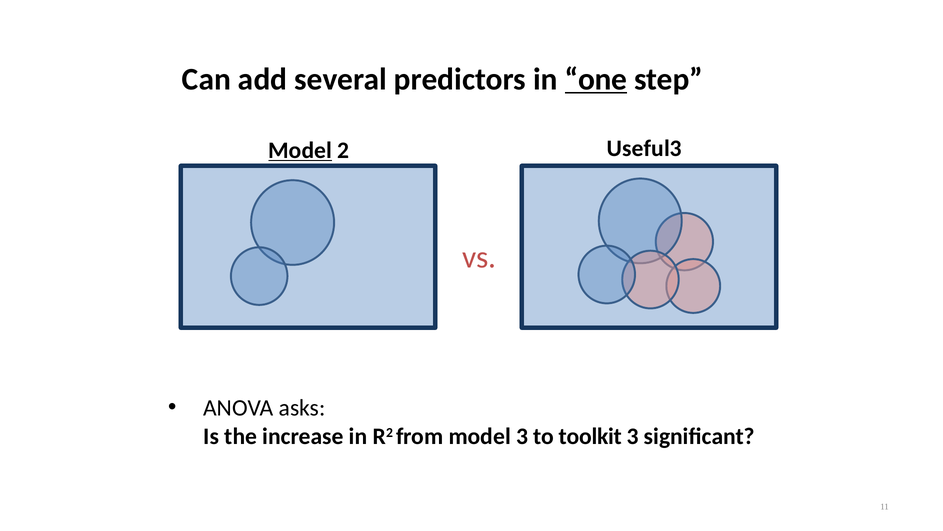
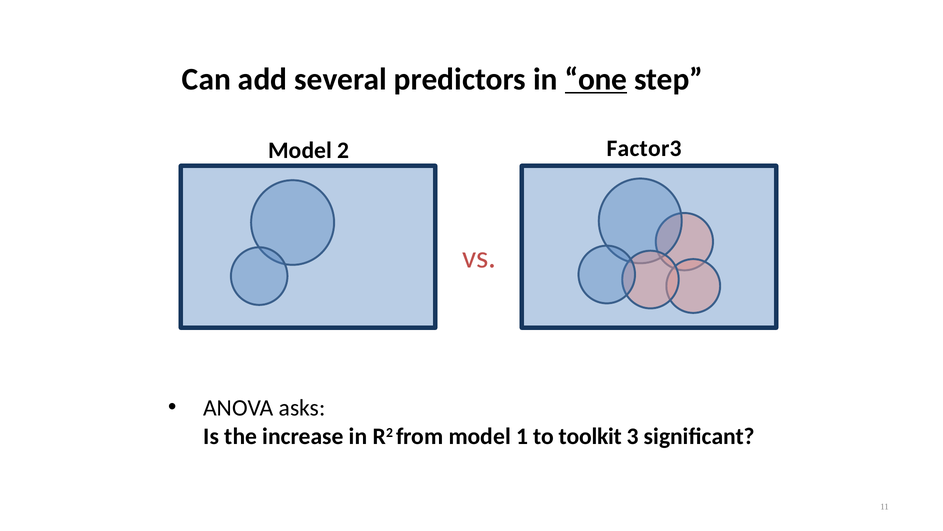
Model at (300, 150) underline: present -> none
Useful3: Useful3 -> Factor3
model 3: 3 -> 1
